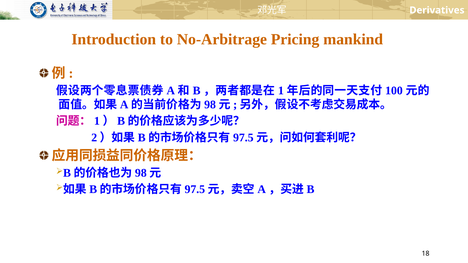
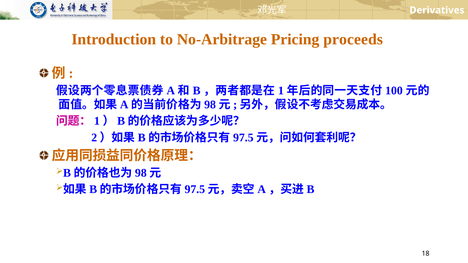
mankind: mankind -> proceeds
